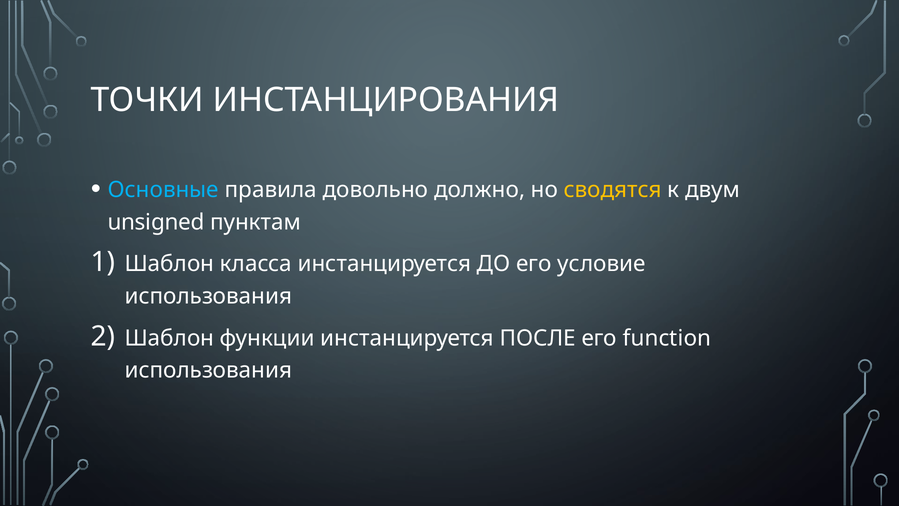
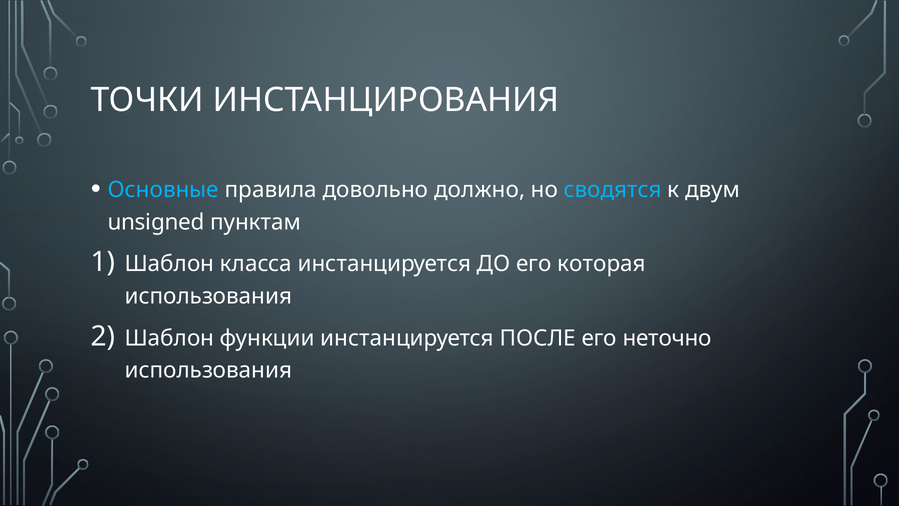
сводятся colour: yellow -> light blue
условие: условие -> которая
function: function -> неточно
